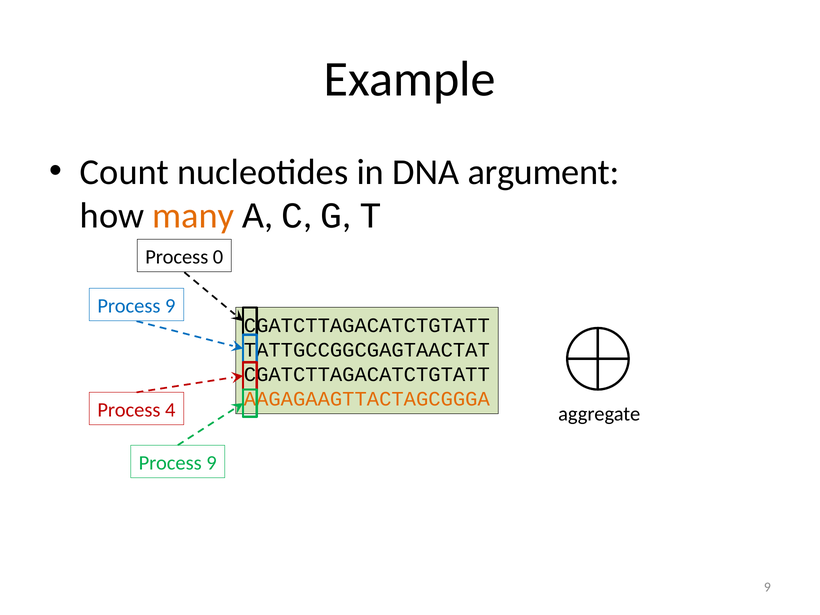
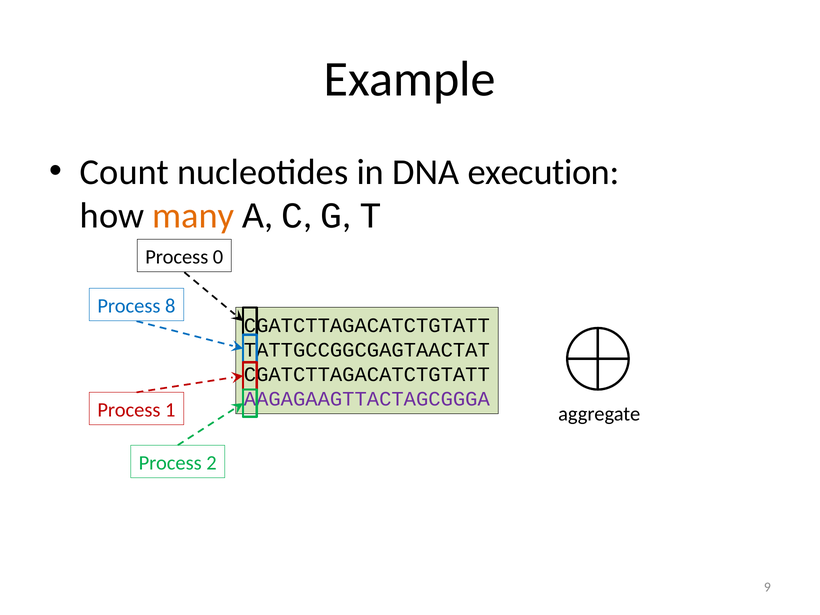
argument: argument -> execution
9 at (170, 306): 9 -> 8
AAGAGAAGTTACTAGCGGGA colour: orange -> purple
4: 4 -> 1
9 at (211, 463): 9 -> 2
